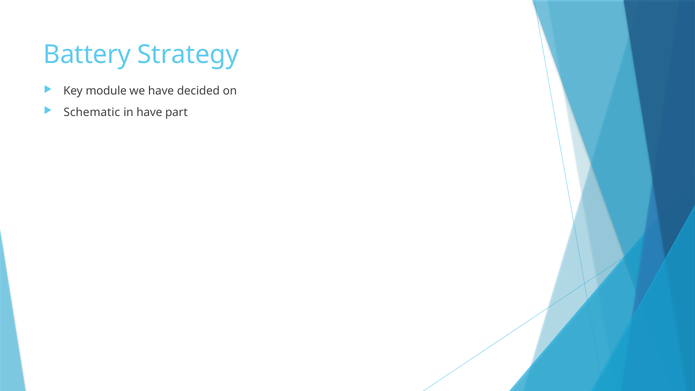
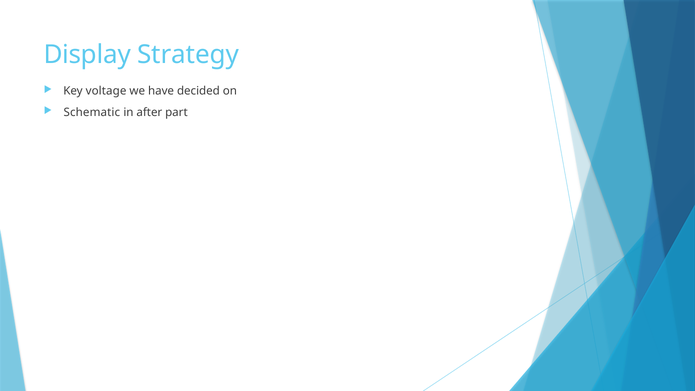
Battery: Battery -> Display
module: module -> voltage
in have: have -> after
